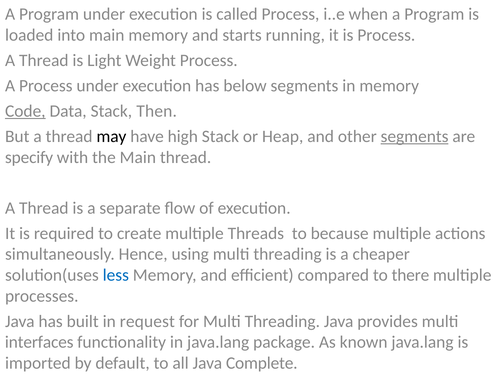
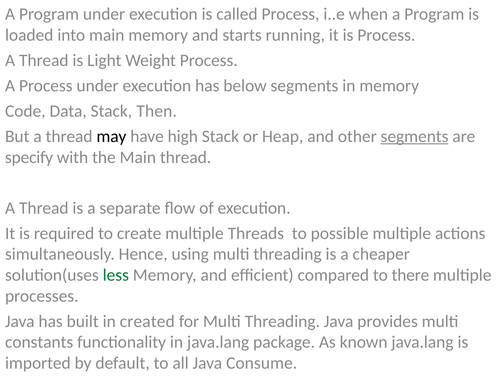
Code underline: present -> none
because: because -> possible
less colour: blue -> green
request: request -> created
interfaces: interfaces -> constants
Complete: Complete -> Consume
